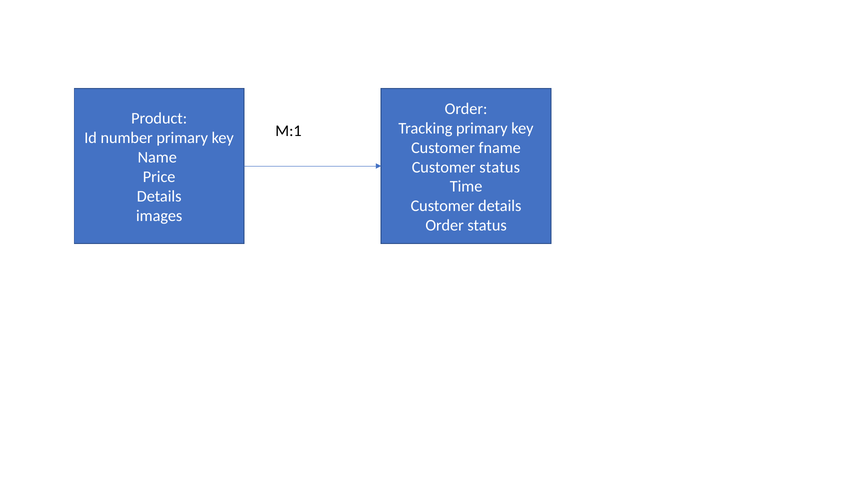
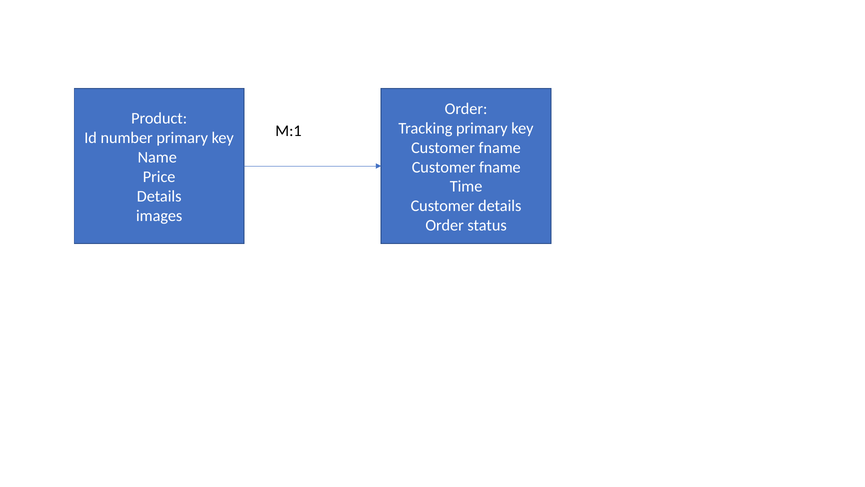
status at (500, 167): status -> fname
